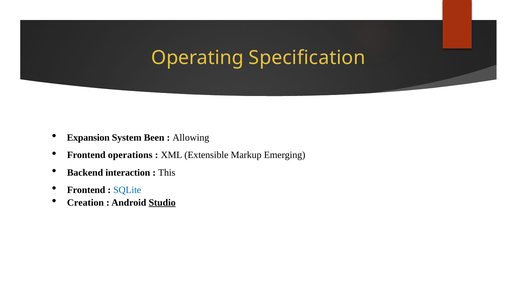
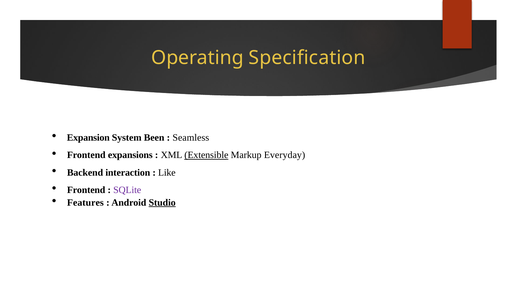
Allowing: Allowing -> Seamless
operations: operations -> expansions
Extensible underline: none -> present
Emerging: Emerging -> Everyday
This: This -> Like
SQLite colour: blue -> purple
Creation: Creation -> Features
